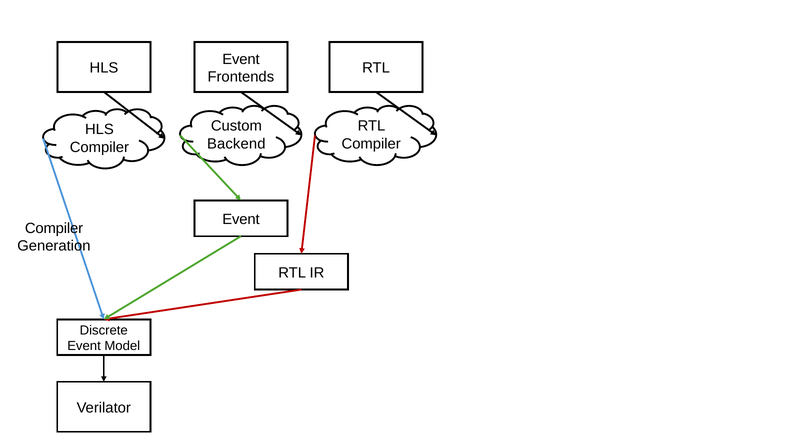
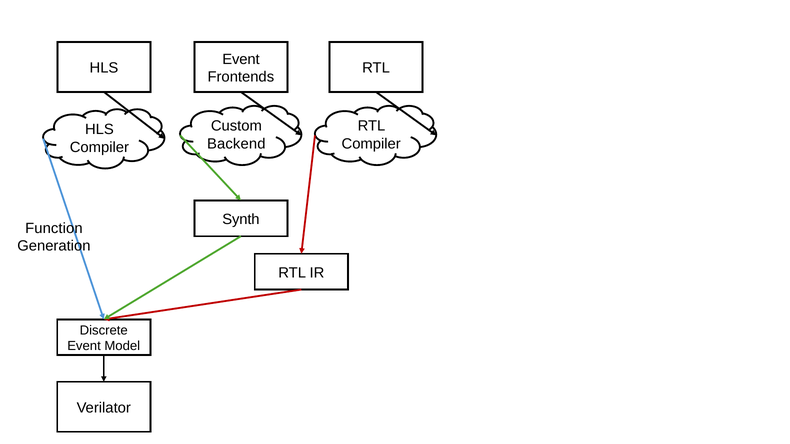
Event at (241, 219): Event -> Synth
Compiler at (54, 229): Compiler -> Function
